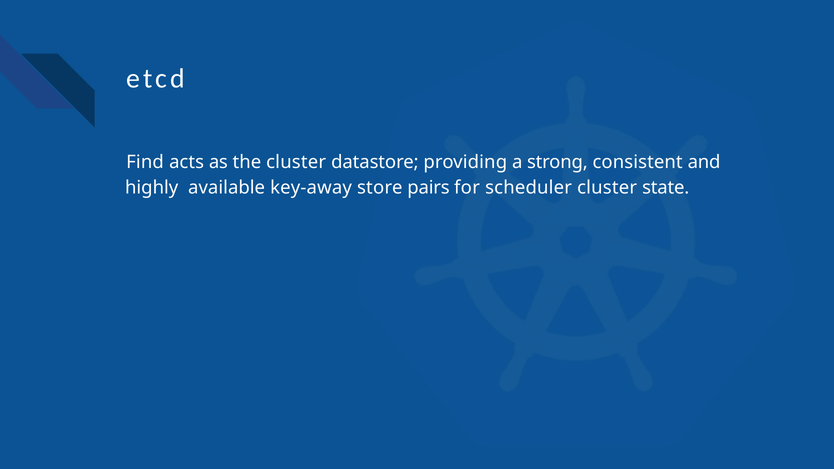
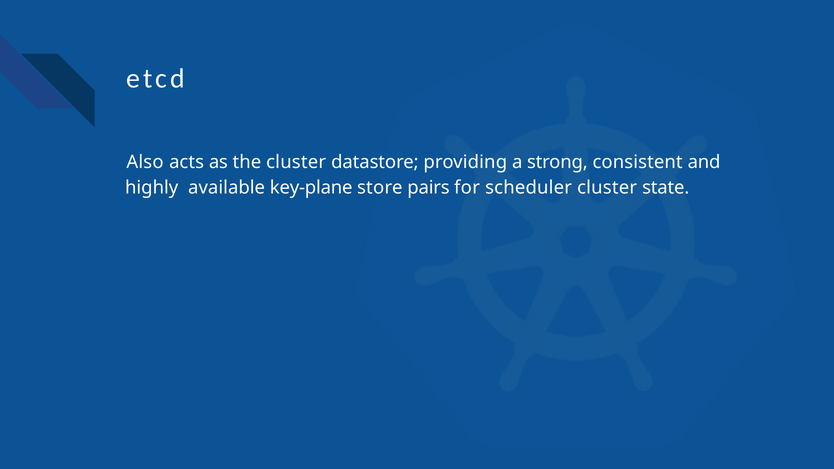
Find: Find -> Also
key-away: key-away -> key-plane
